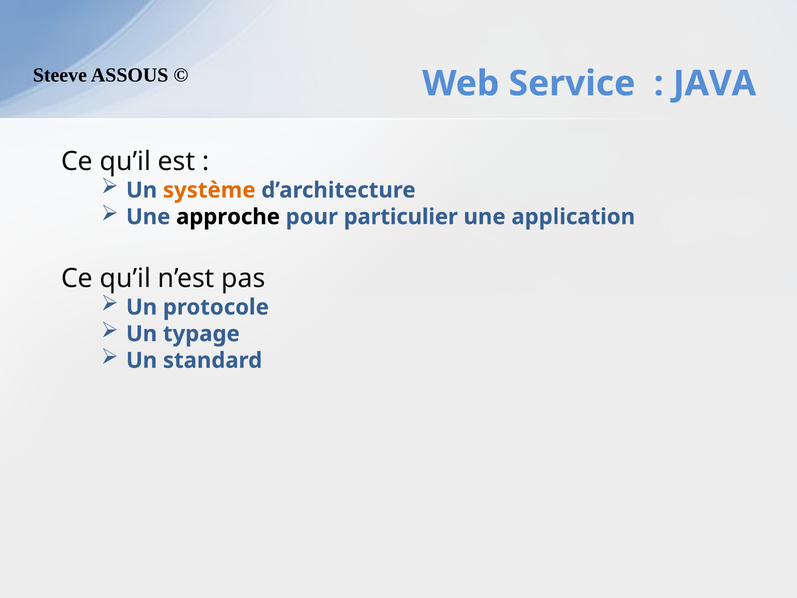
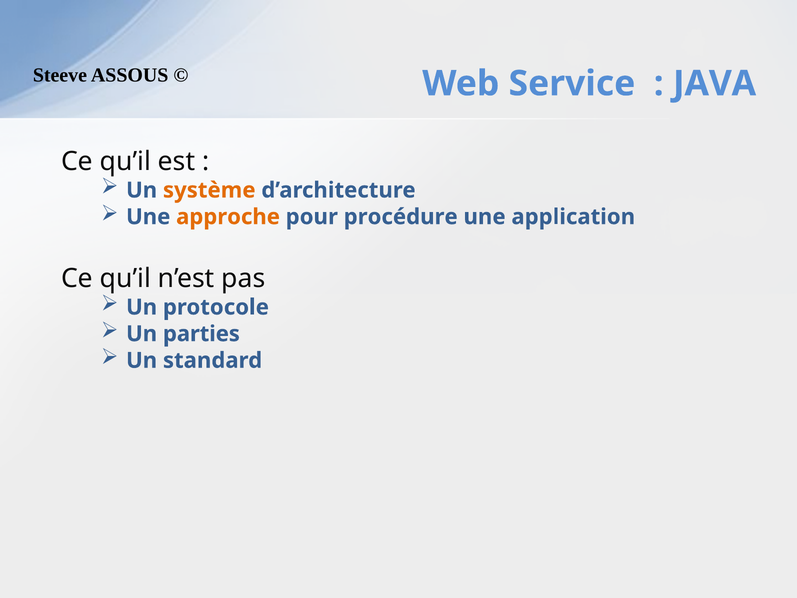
approche colour: black -> orange
particulier: particulier -> procédure
typage: typage -> parties
